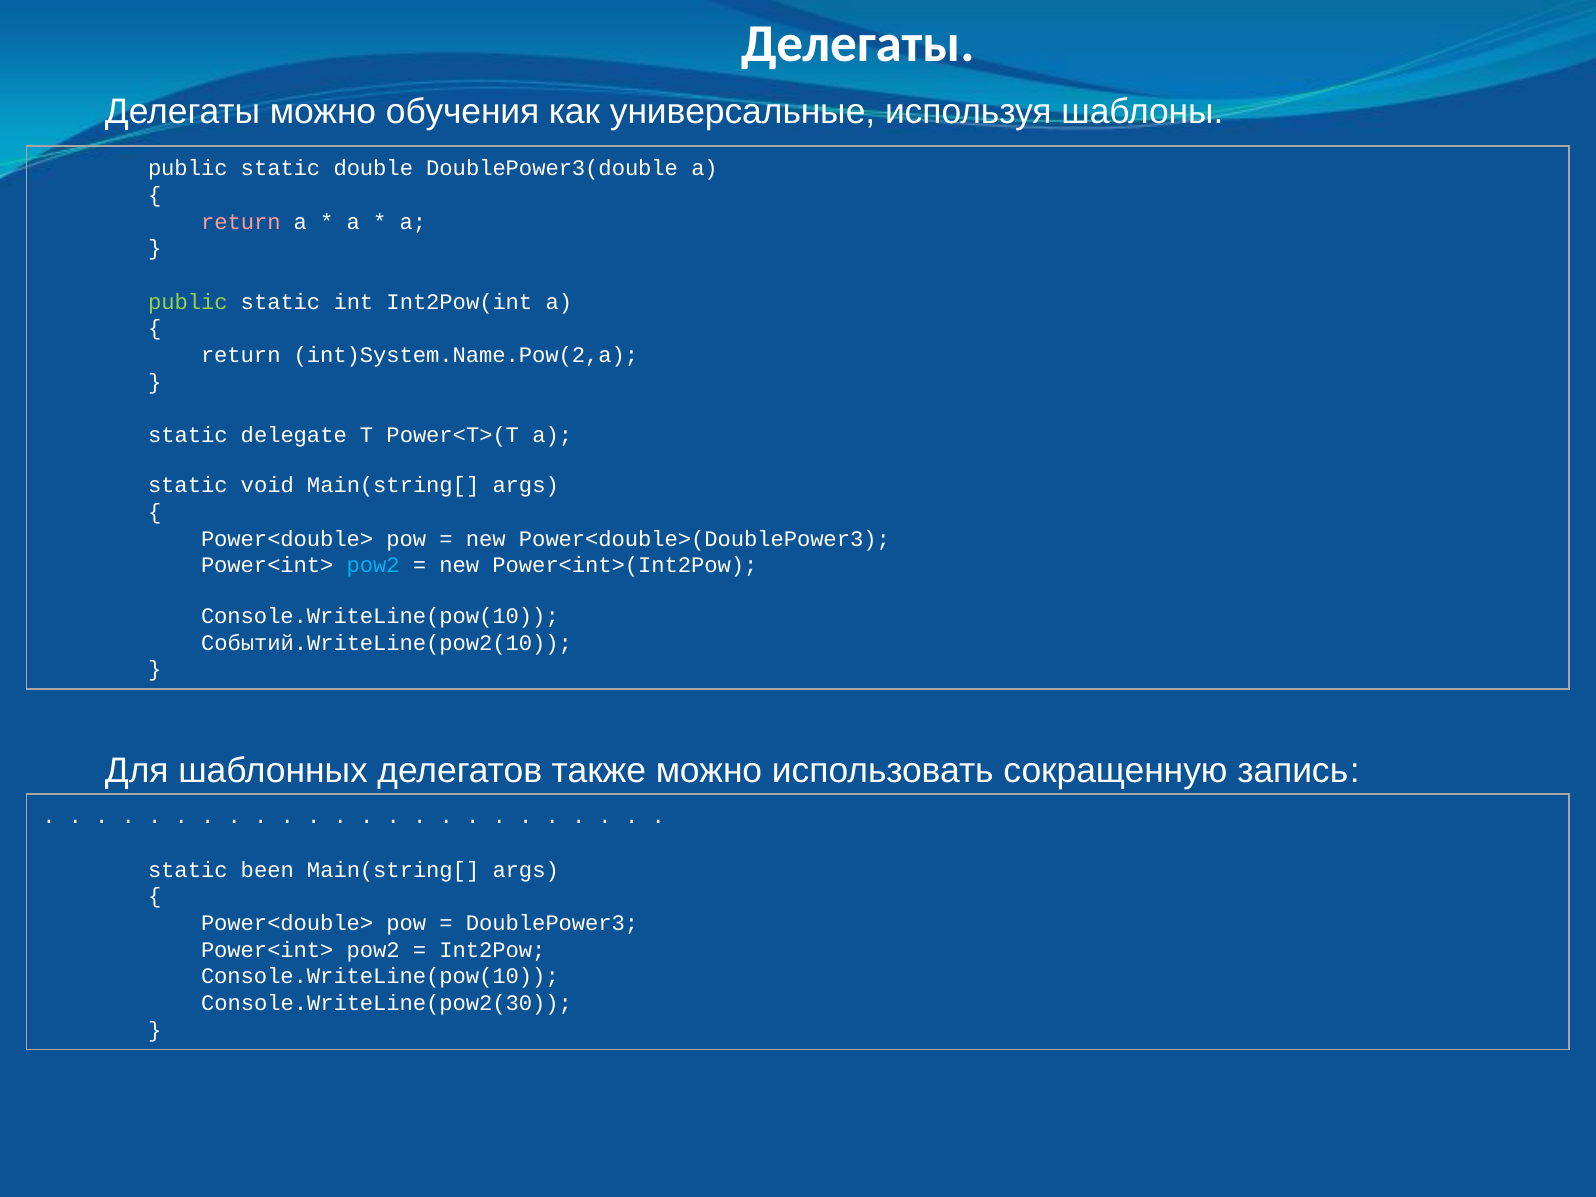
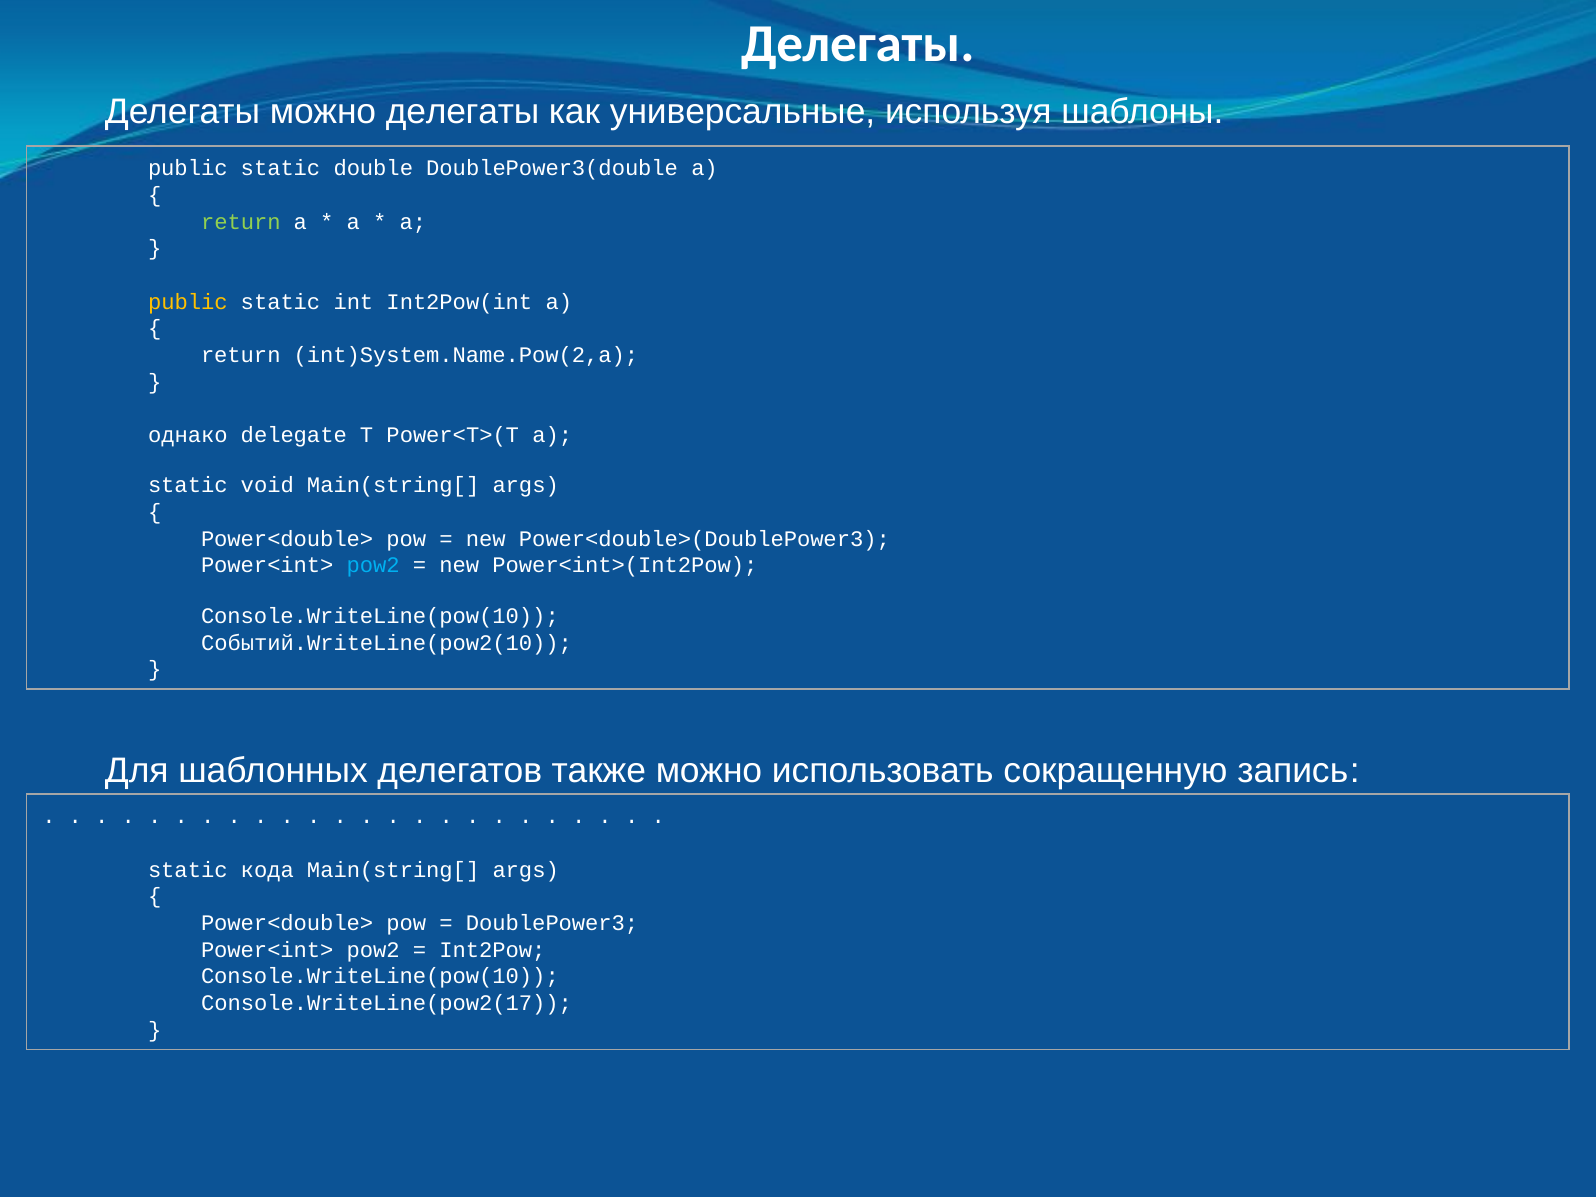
можно обучения: обучения -> делегаты
return at (241, 222) colour: pink -> light green
public at (188, 302) colour: light green -> yellow
static at (188, 435): static -> однако
been: been -> кода
Console.WriteLine(pow2(30: Console.WriteLine(pow2(30 -> Console.WriteLine(pow2(17
